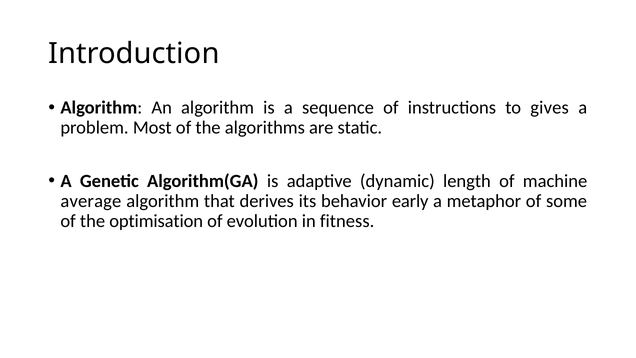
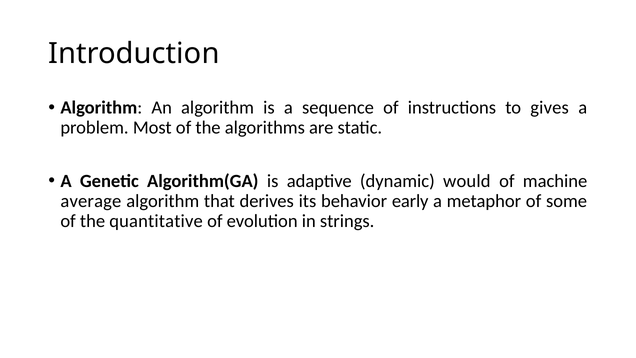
length: length -> would
optimisation: optimisation -> quantitative
fitness: fitness -> strings
